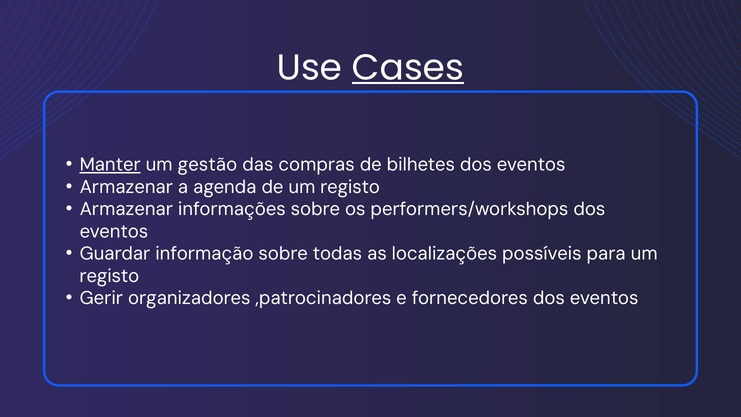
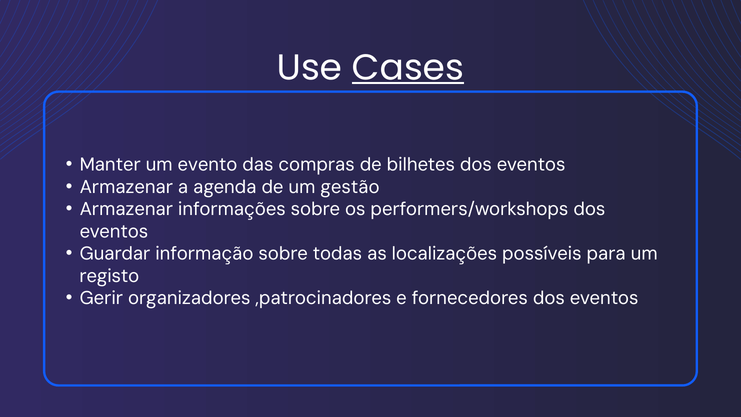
Manter underline: present -> none
gestão: gestão -> evento
de um registo: registo -> gestão
